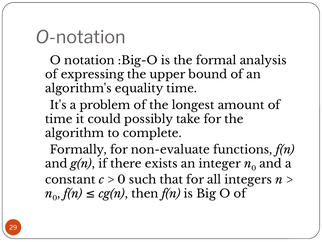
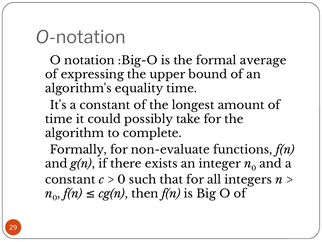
analysis: analysis -> average
problem at (105, 105): problem -> constant
